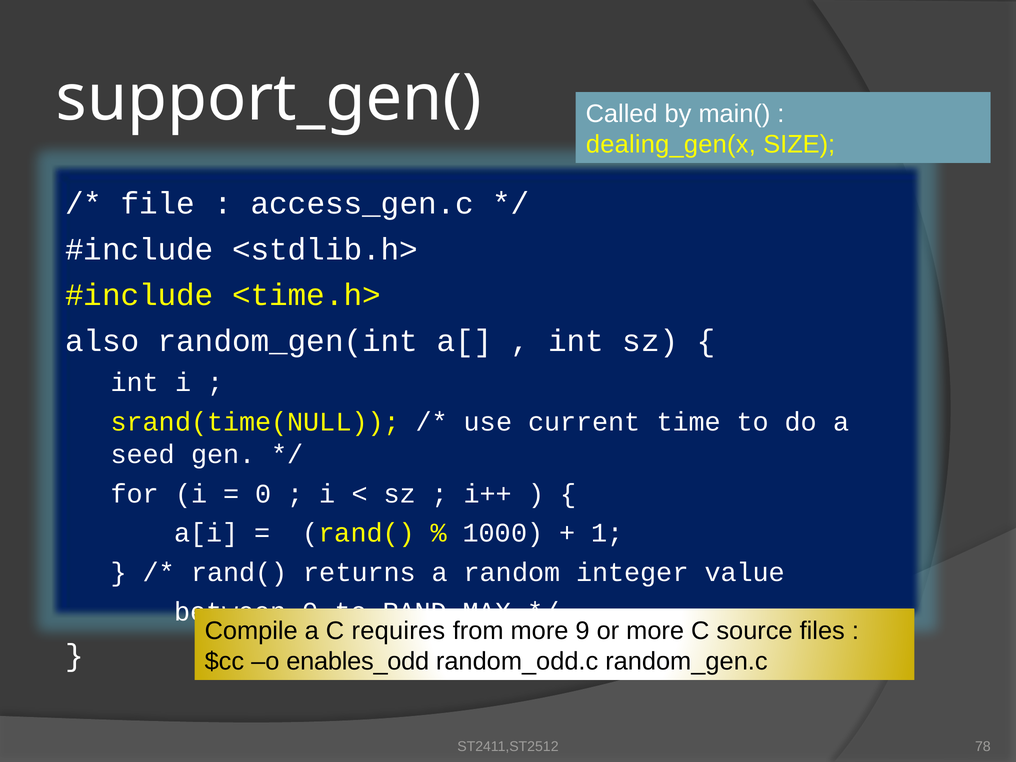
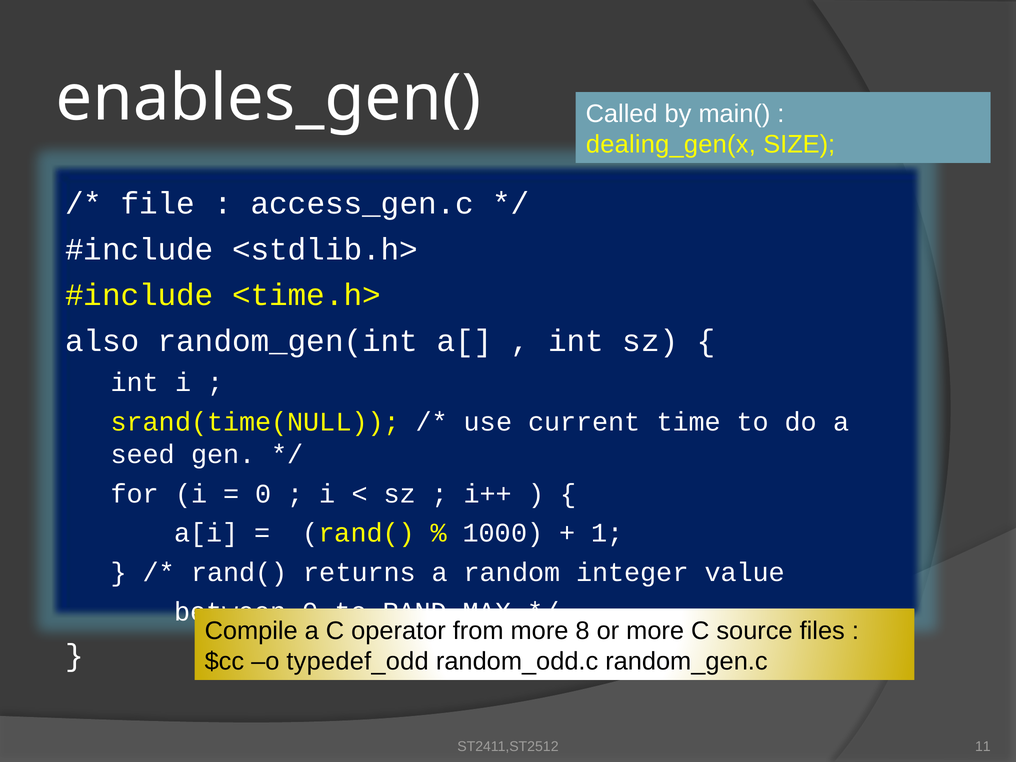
support_gen(: support_gen( -> enables_gen(
requires: requires -> operator
9: 9 -> 8
enables_odd: enables_odd -> typedef_odd
78: 78 -> 11
